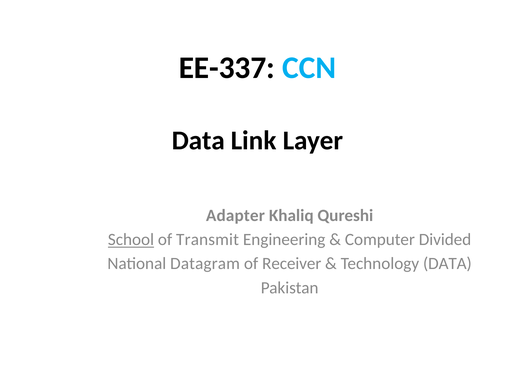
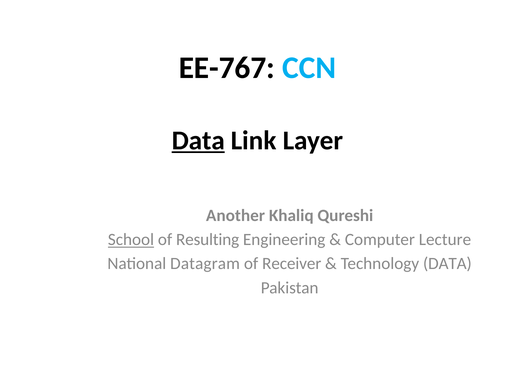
EE-337: EE-337 -> EE-767
Data at (198, 141) underline: none -> present
Adapter: Adapter -> Another
Transmit: Transmit -> Resulting
Divided: Divided -> Lecture
